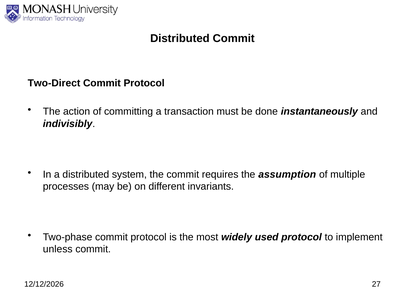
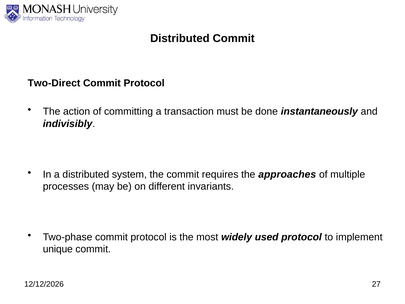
assumption: assumption -> approaches
unless: unless -> unique
